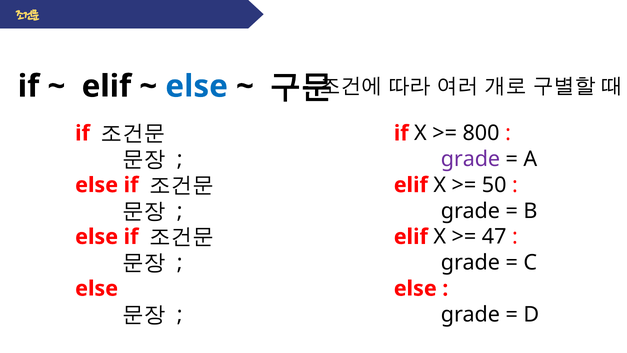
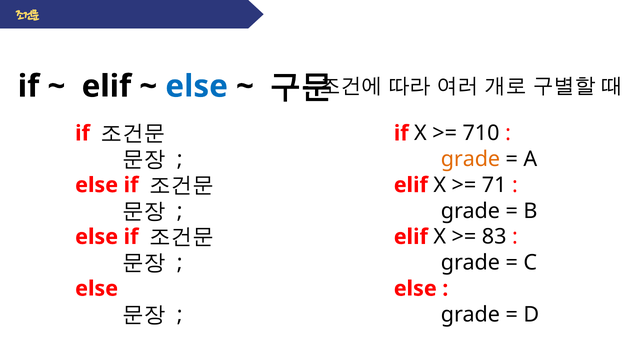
800: 800 -> 710
grade at (470, 159) colour: purple -> orange
50: 50 -> 71
47: 47 -> 83
